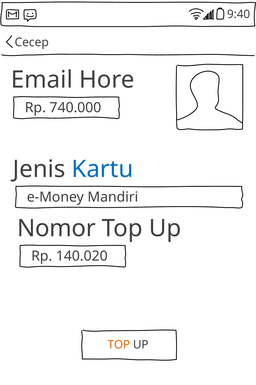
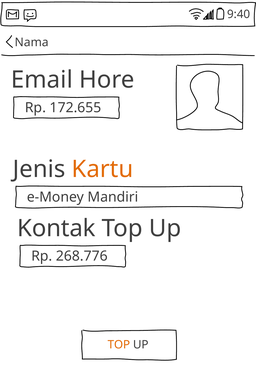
Cecep: Cecep -> Nama
740.000: 740.000 -> 172.655
Kartu colour: blue -> orange
Nomor: Nomor -> Kontak
140.020: 140.020 -> 268.776
